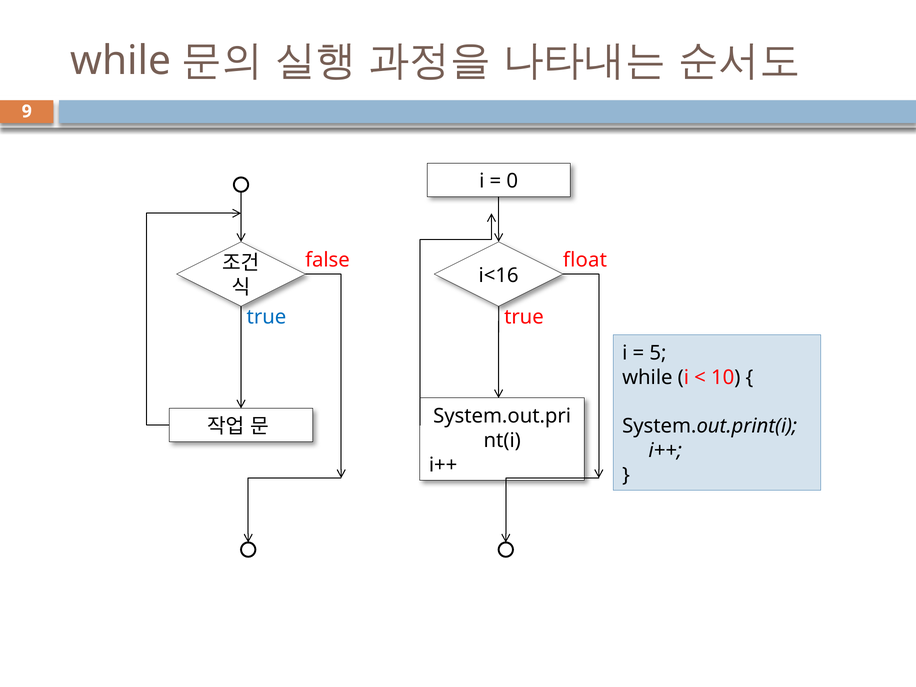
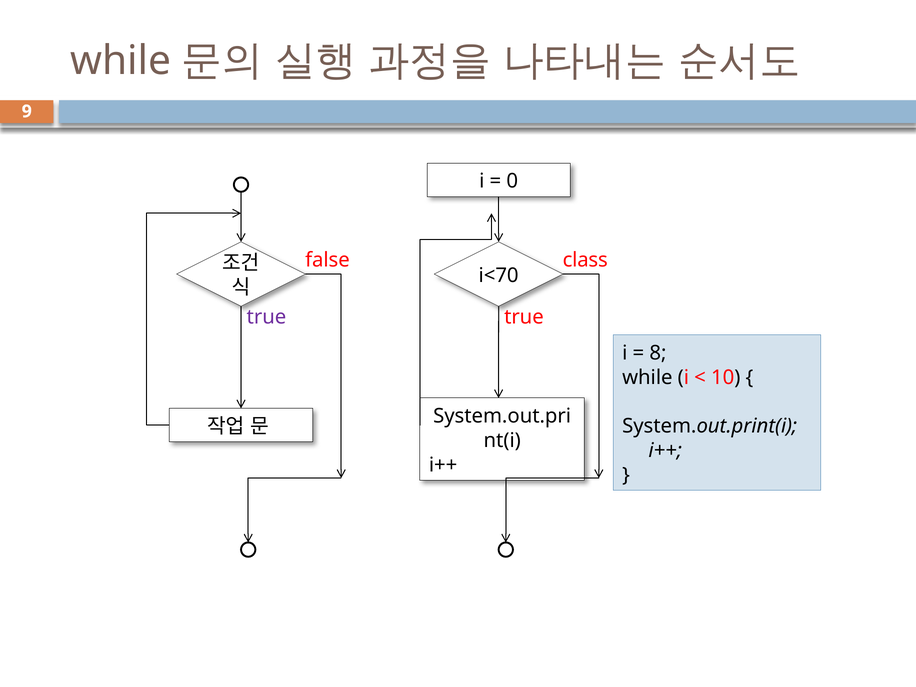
float: float -> class
i<16: i<16 -> i<70
true at (266, 317) colour: blue -> purple
5: 5 -> 8
